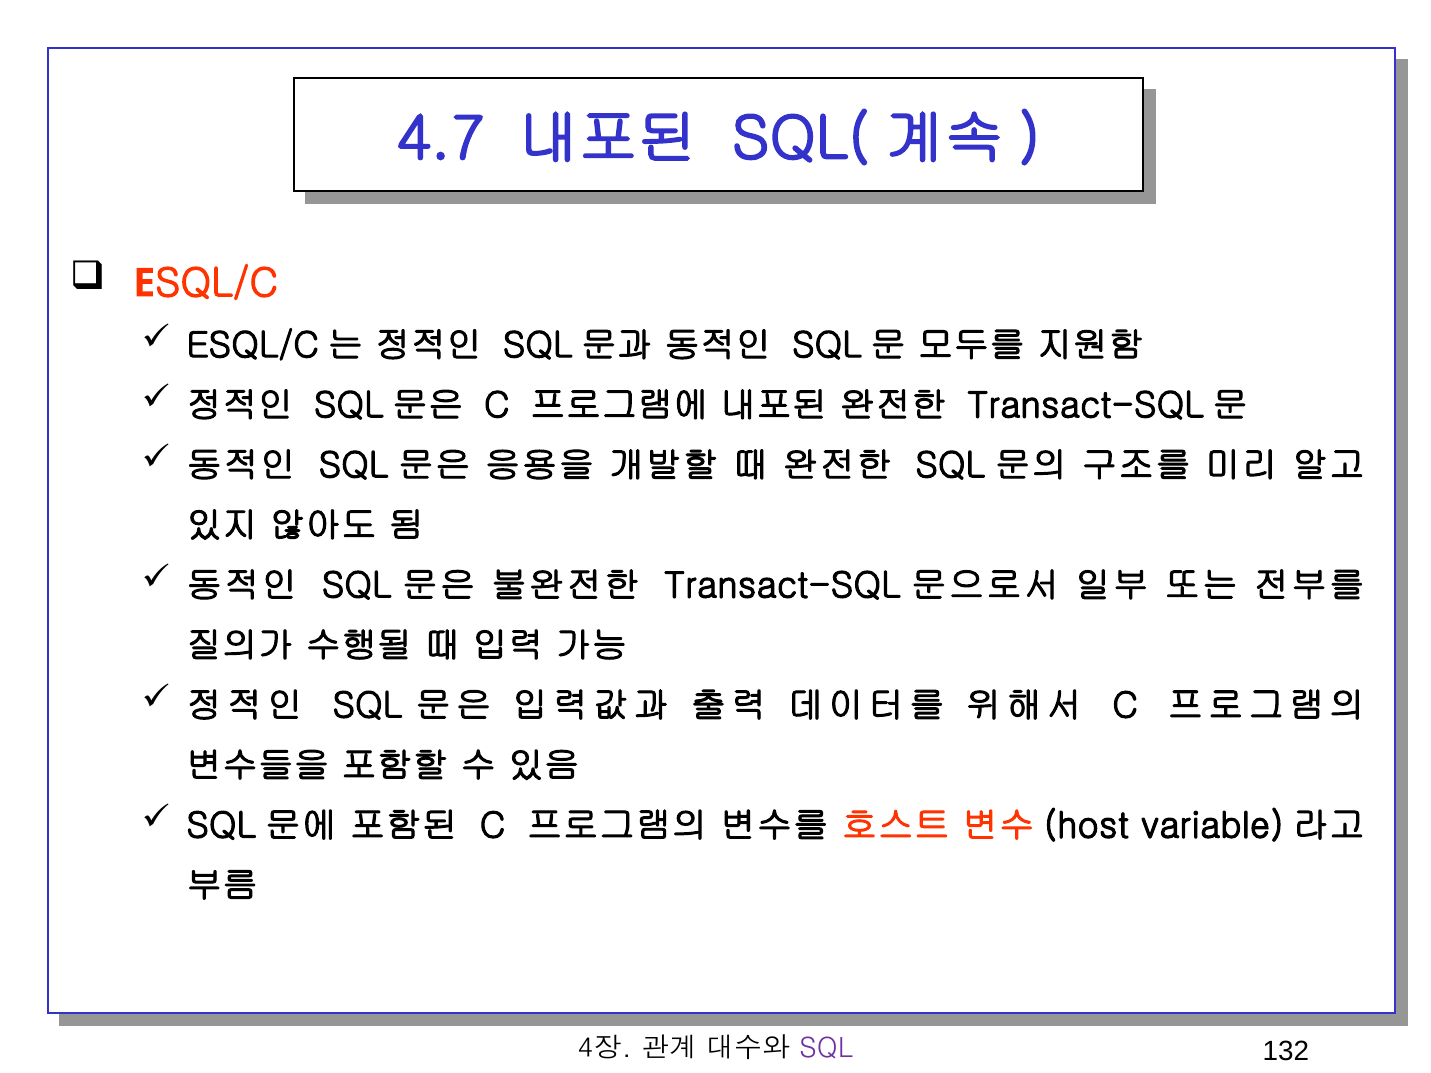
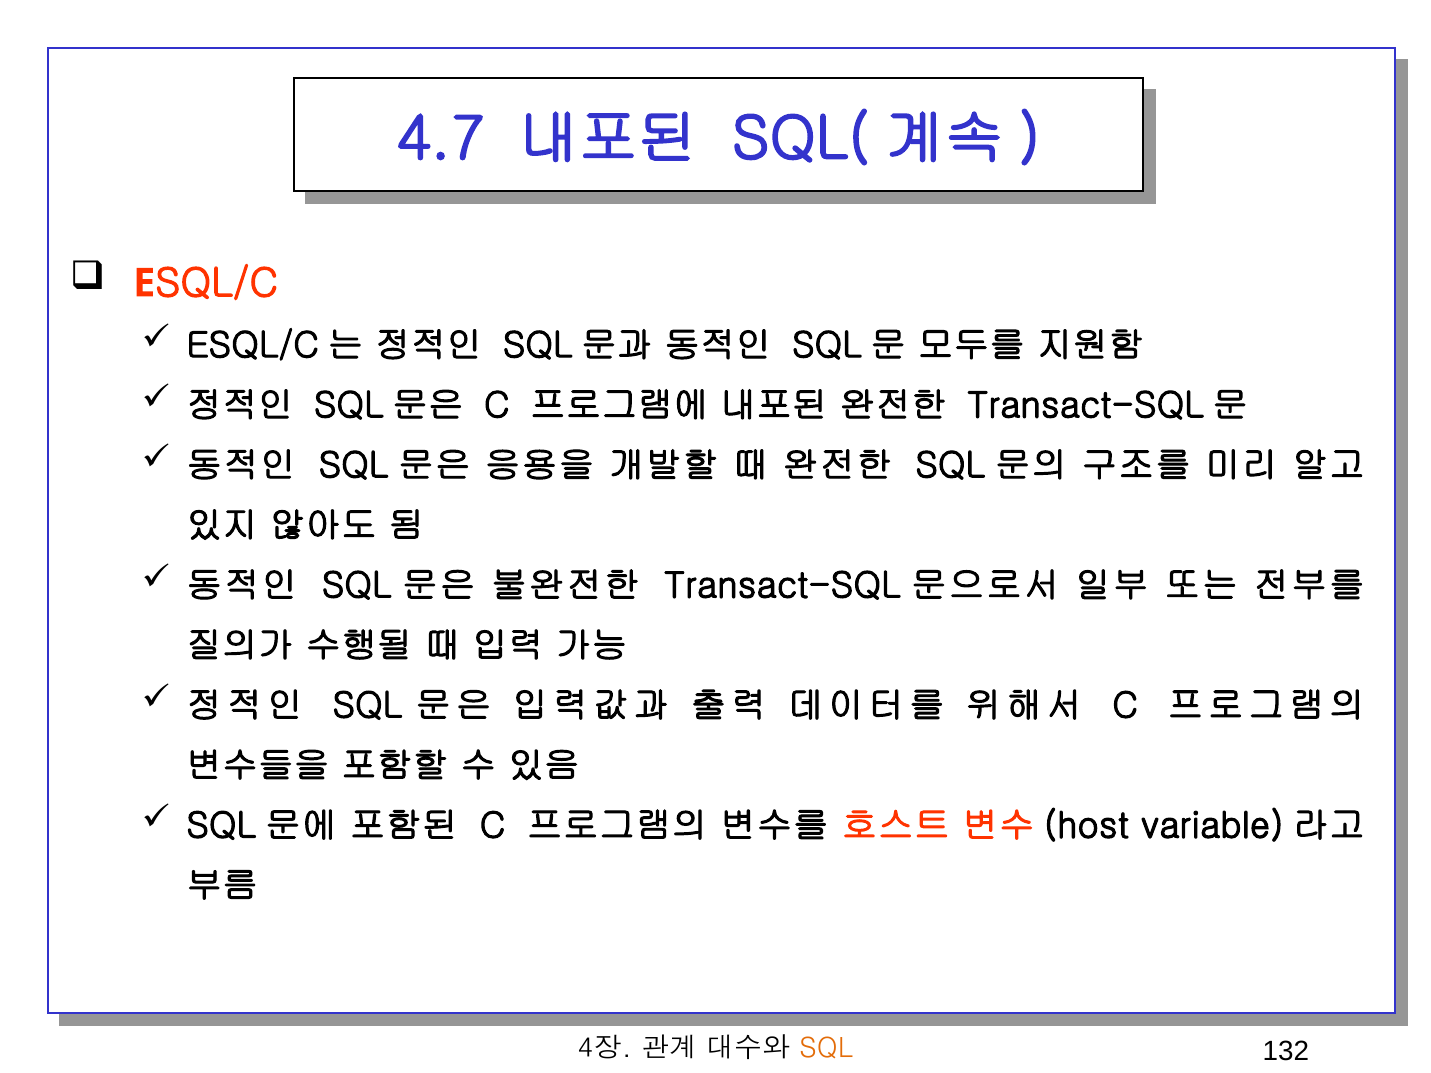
SQL at (826, 1048) colour: purple -> orange
